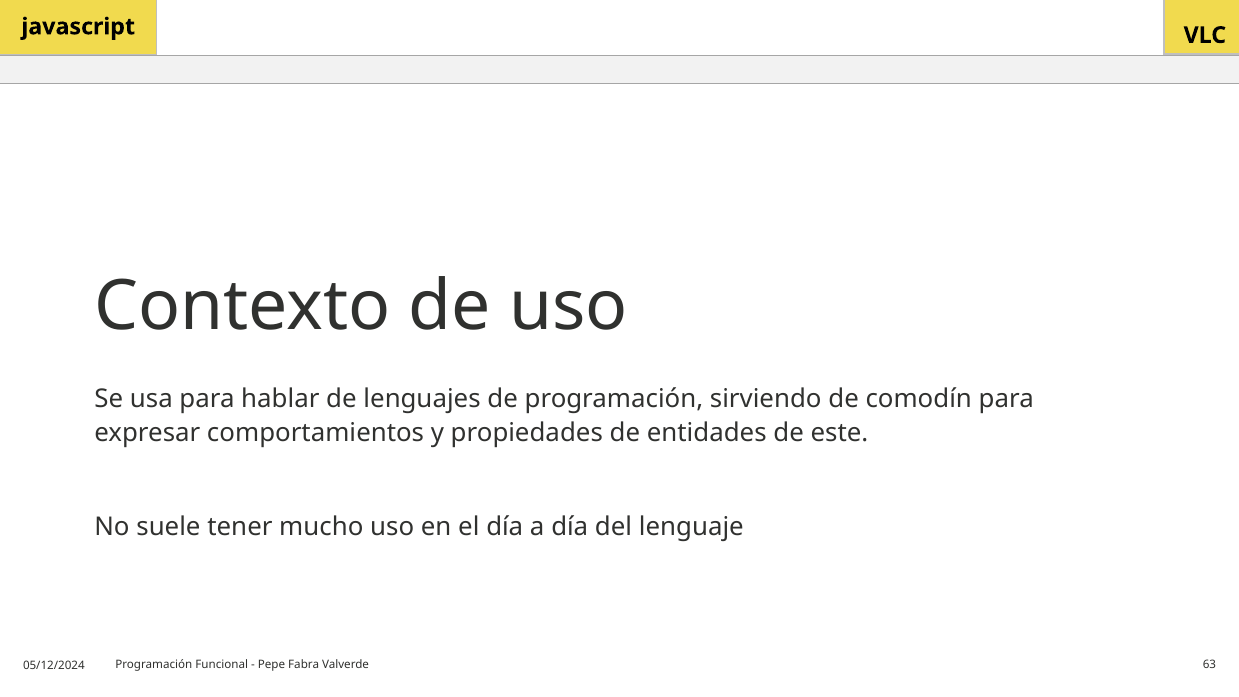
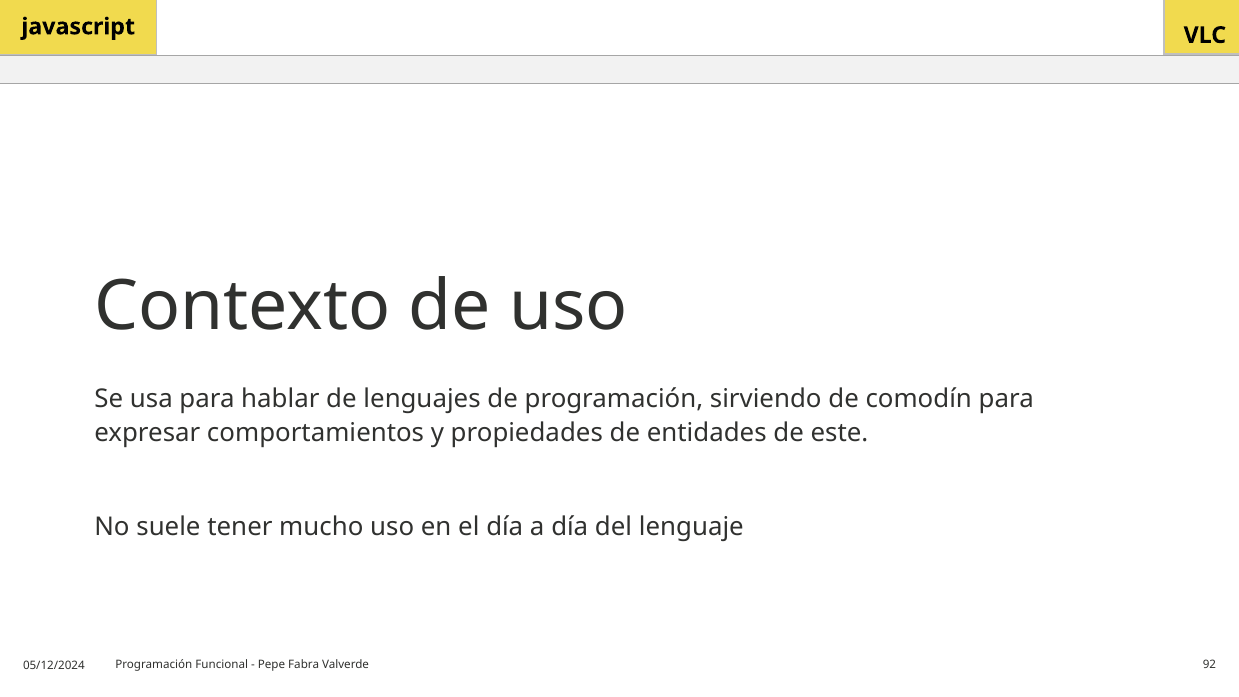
63: 63 -> 92
